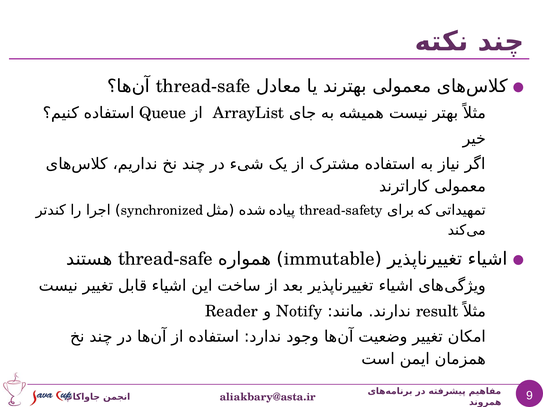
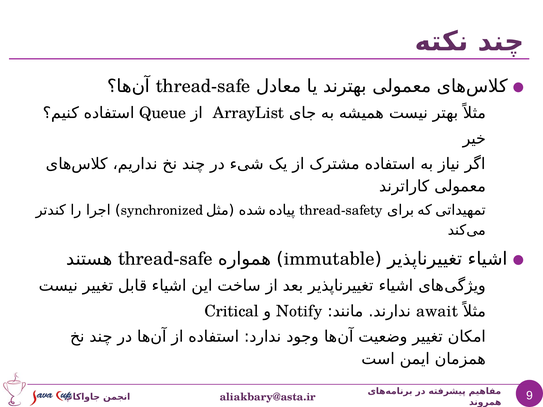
Reader: Reader -> Critical
result: result -> await
